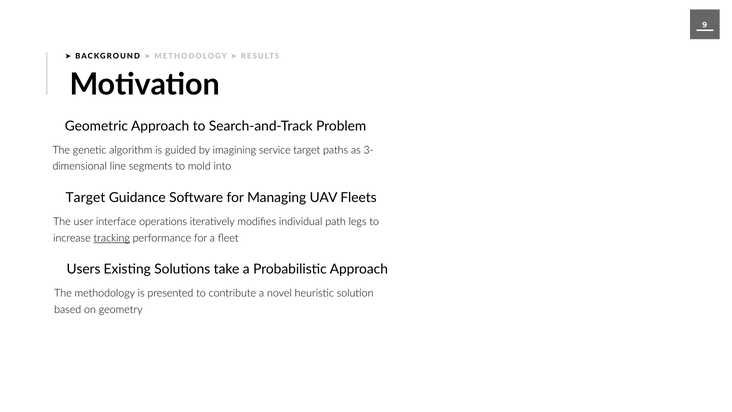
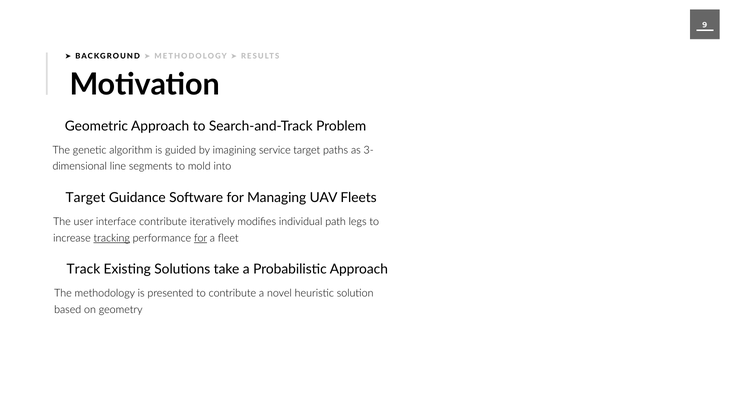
interface operations: operations -> contribute
for at (201, 238) underline: none -> present
Users: Users -> Track
